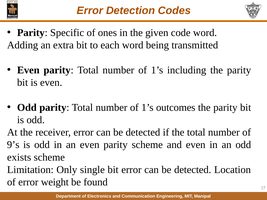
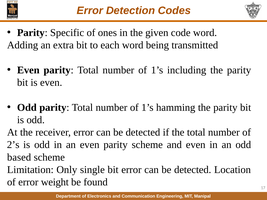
outcomes: outcomes -> hamming
9’s: 9’s -> 2’s
exists: exists -> based
